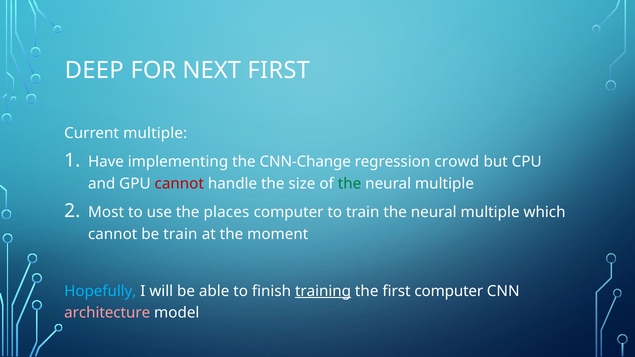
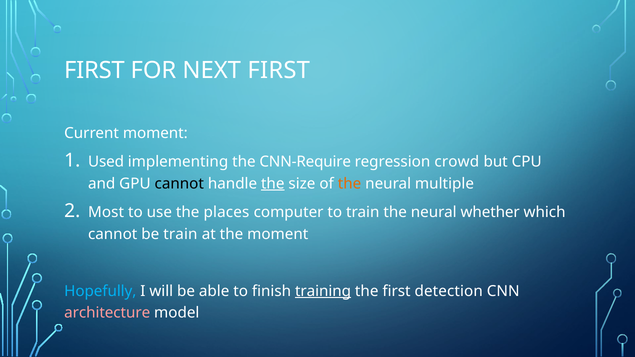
DEEP at (94, 71): DEEP -> FIRST
Current multiple: multiple -> moment
Have: Have -> Used
CNN-Change: CNN-Change -> CNN-Require
cannot at (179, 184) colour: red -> black
the at (273, 184) underline: none -> present
the at (350, 184) colour: green -> orange
train the neural multiple: multiple -> whether
first computer: computer -> detection
